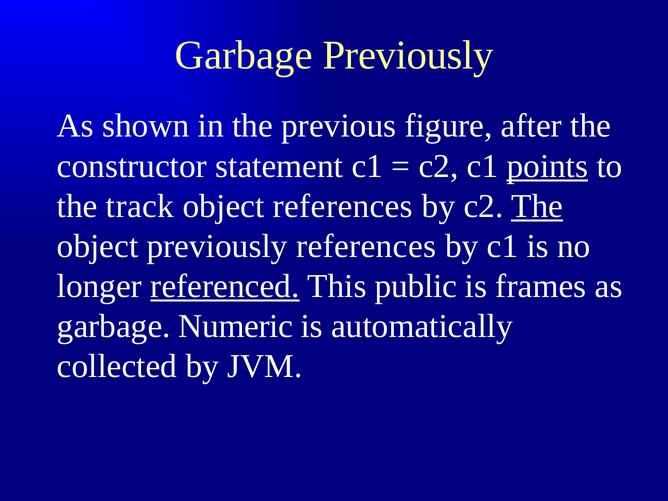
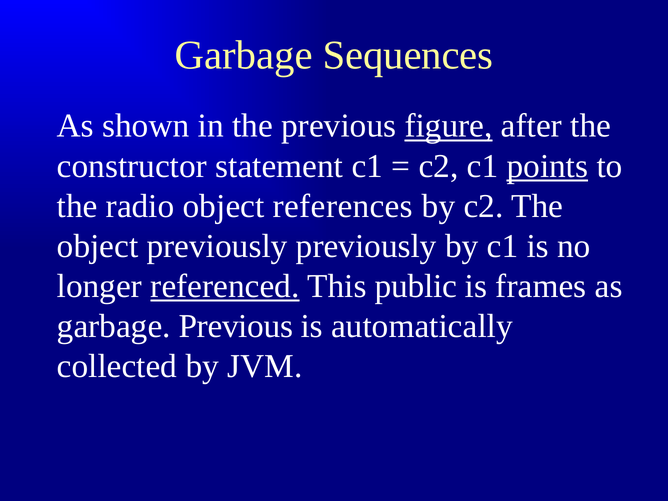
Garbage Previously: Previously -> Sequences
figure underline: none -> present
track: track -> radio
The at (537, 206) underline: present -> none
previously references: references -> previously
garbage Numeric: Numeric -> Previous
